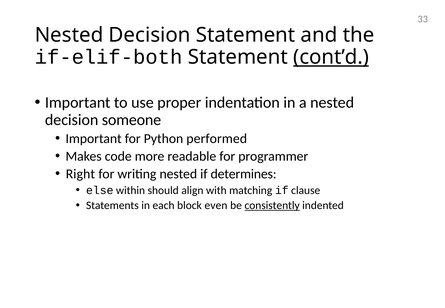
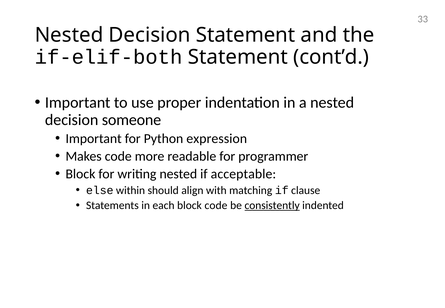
cont’d underline: present -> none
performed: performed -> expression
Right at (80, 174): Right -> Block
determines: determines -> acceptable
block even: even -> code
